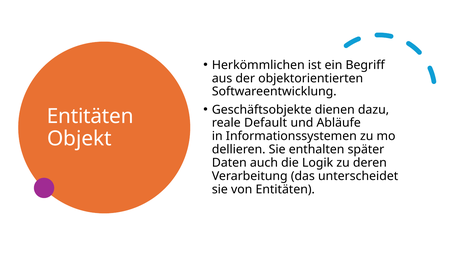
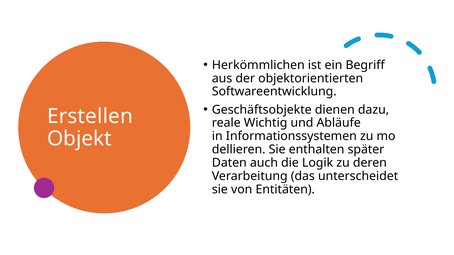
Entitäten at (90, 116): Entitäten -> Erstellen
Default: Default -> Wichtig
